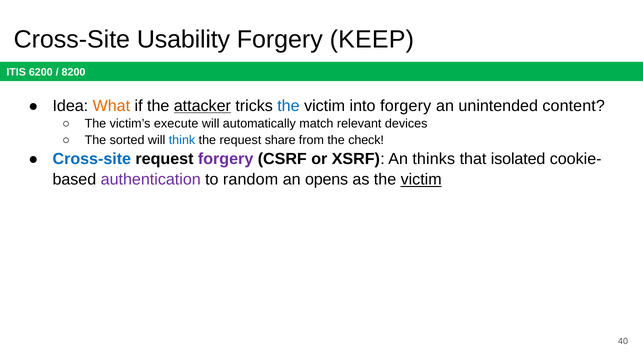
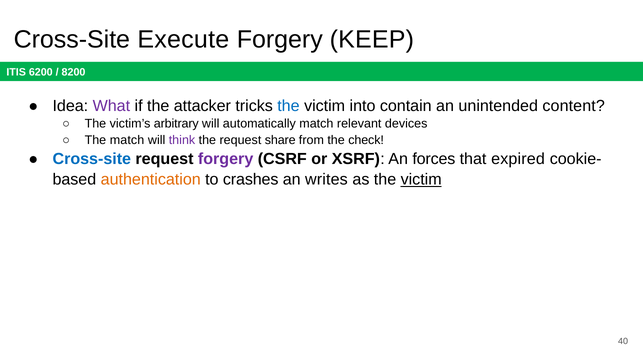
Usability: Usability -> Execute
What colour: orange -> purple
attacker underline: present -> none
into forgery: forgery -> contain
execute: execute -> arbitrary
The sorted: sorted -> match
think colour: blue -> purple
thinks: thinks -> forces
isolated: isolated -> expired
authentication colour: purple -> orange
random: random -> crashes
opens: opens -> writes
